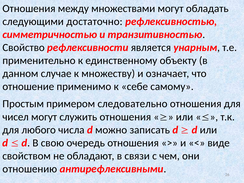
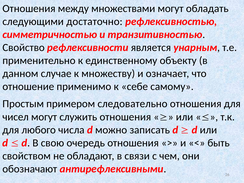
виде: виде -> быть
отношению: отношению -> обозначают
